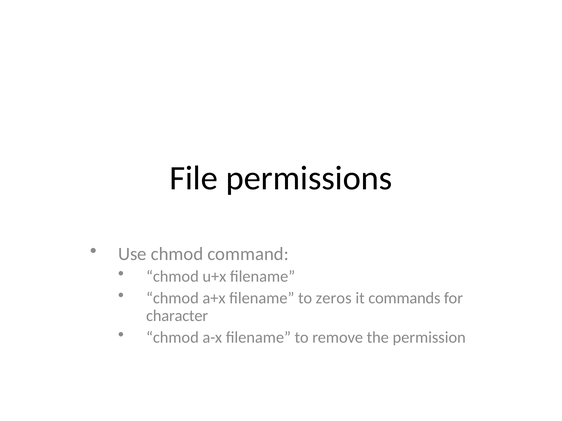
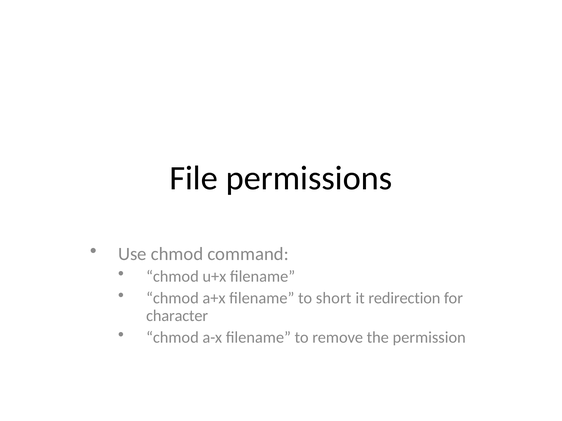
zeros: zeros -> short
commands: commands -> redirection
